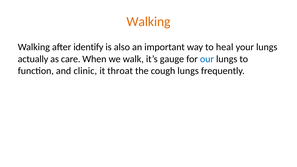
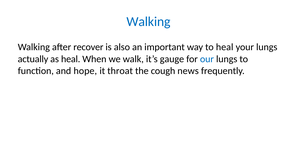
Walking at (149, 22) colour: orange -> blue
identify: identify -> recover
as care: care -> heal
clinic: clinic -> hope
cough lungs: lungs -> news
